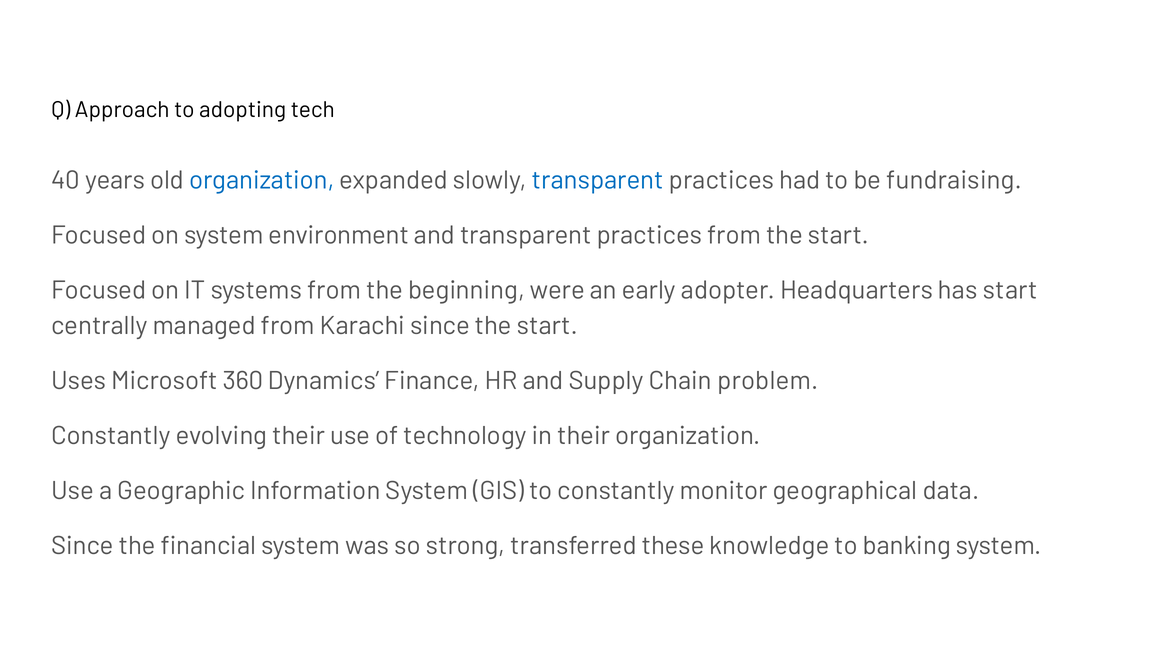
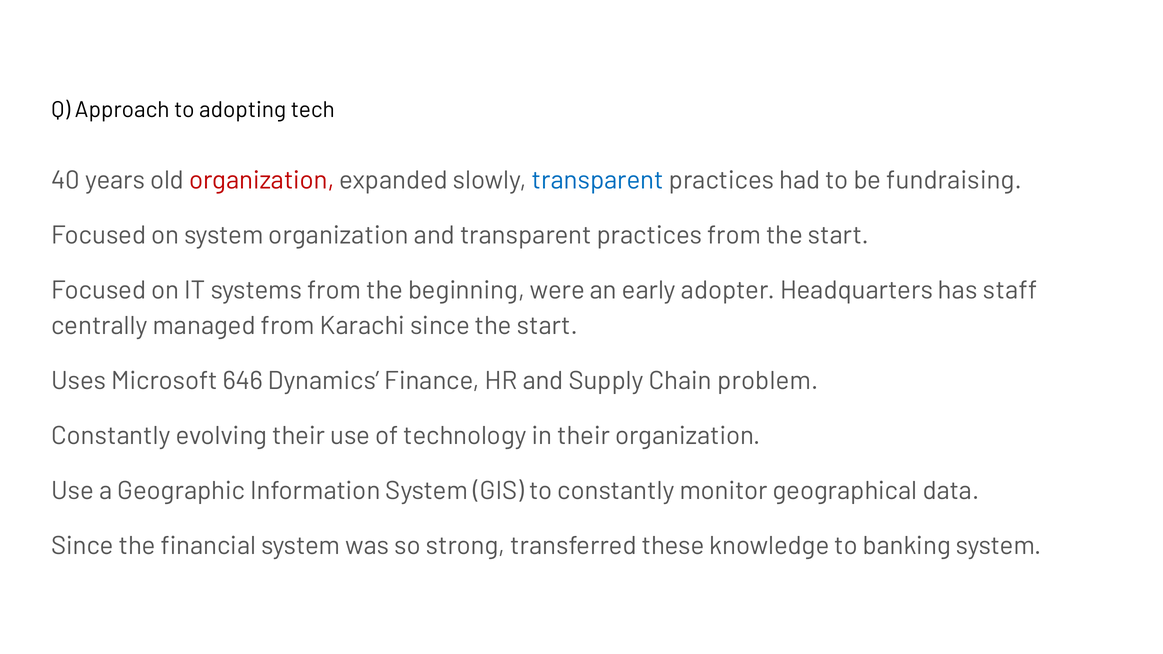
organization at (262, 180) colour: blue -> red
system environment: environment -> organization
has start: start -> staff
360: 360 -> 646
